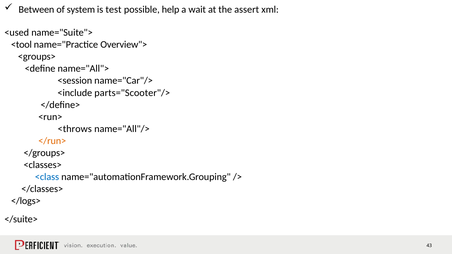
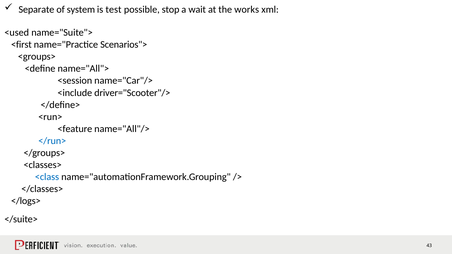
Between: Between -> Separate
help: help -> stop
assert: assert -> works
<tool: <tool -> <first
Overview">: Overview"> -> Scenarios">
parts="Scooter"/>: parts="Scooter"/> -> driver="Scooter"/>
<throws: <throws -> <feature
</run> colour: orange -> blue
